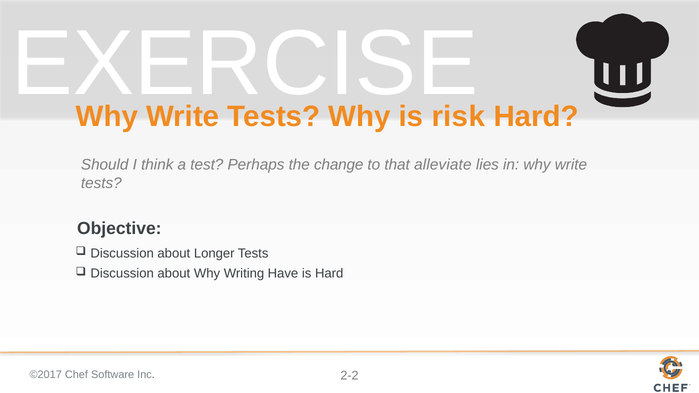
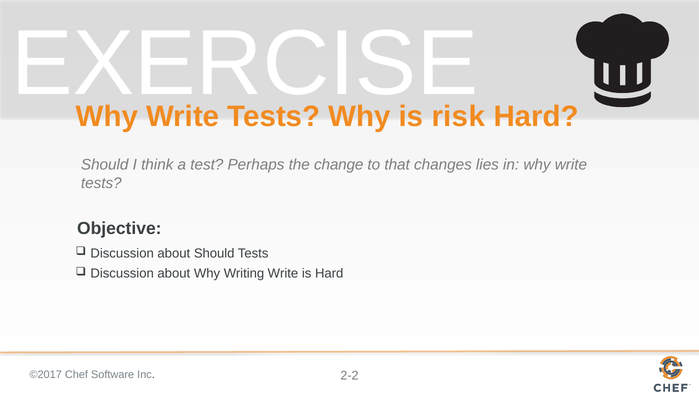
alleviate: alleviate -> changes
about Longer: Longer -> Should
Writing Have: Have -> Write
